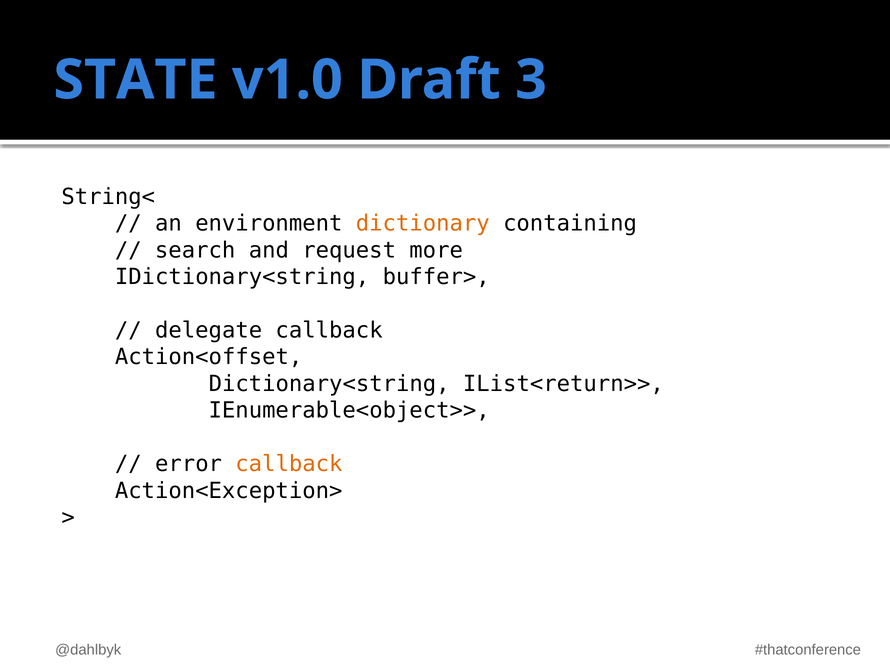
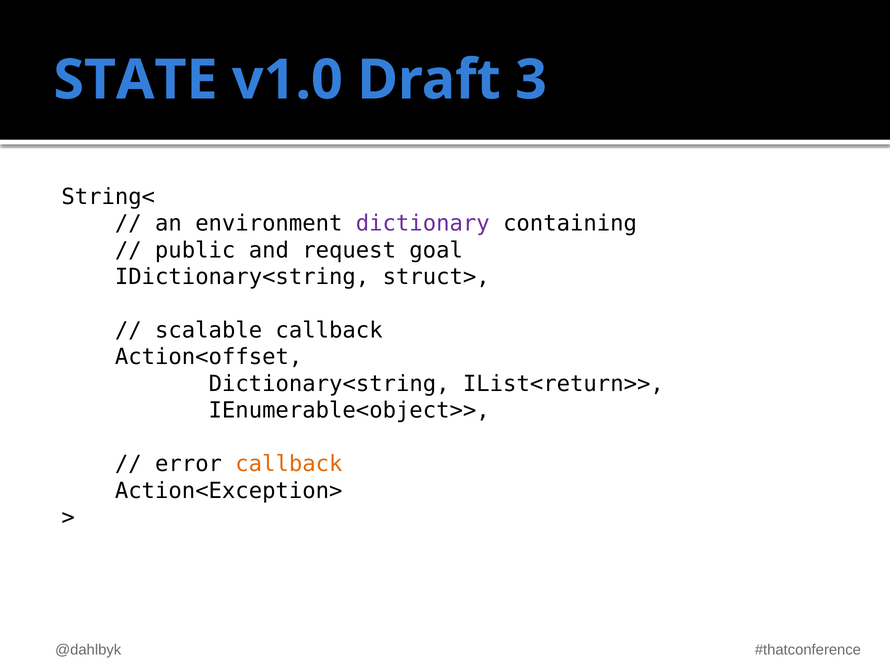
dictionary colour: orange -> purple
search: search -> public
more: more -> goal
buffer>: buffer> -> struct>
delegate: delegate -> scalable
